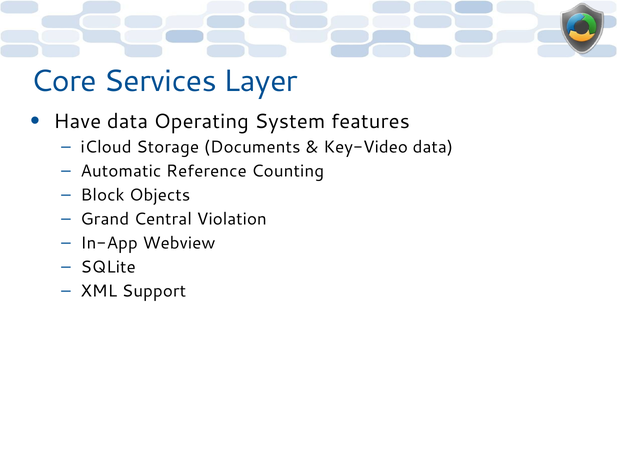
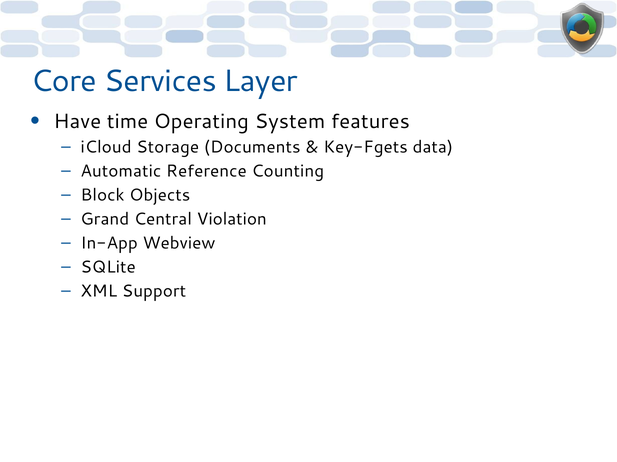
Have data: data -> time
Key-Video: Key-Video -> Key-Fgets
